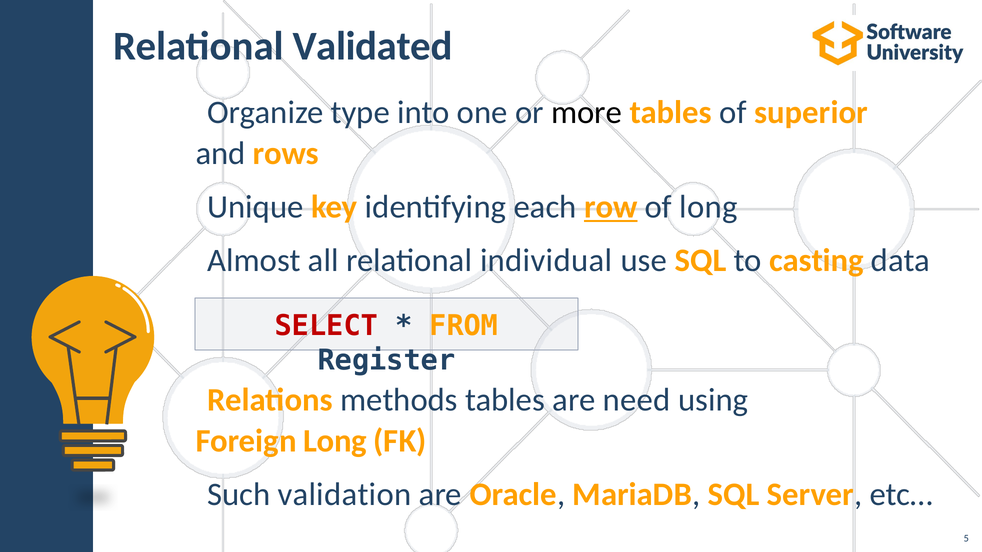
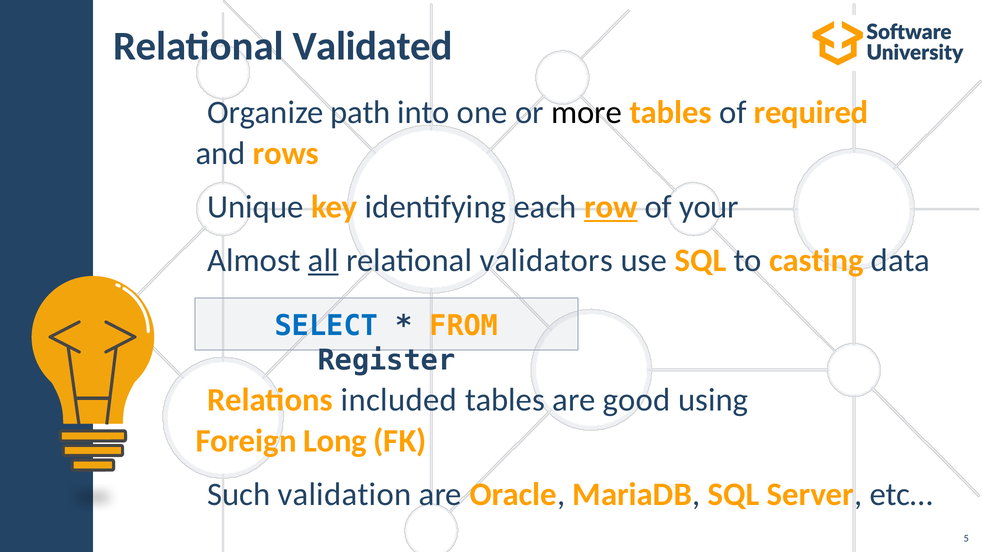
type: type -> path
superior: superior -> required
of long: long -> your
all underline: none -> present
individual: individual -> validators
SELECT colour: red -> blue
methods: methods -> included
need: need -> good
